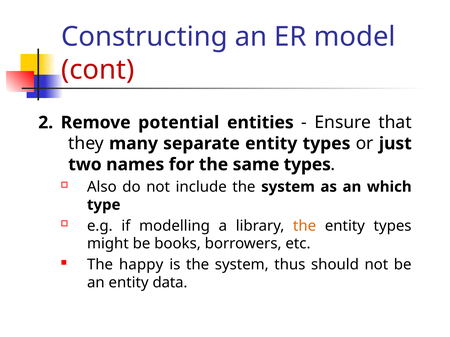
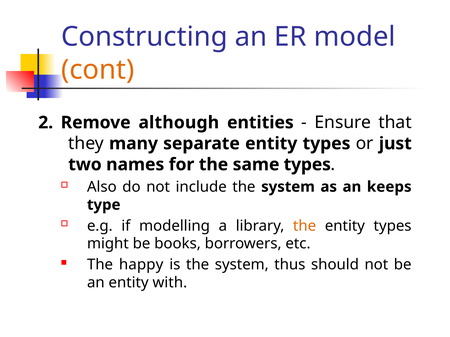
cont colour: red -> orange
potential: potential -> although
which: which -> keeps
data: data -> with
